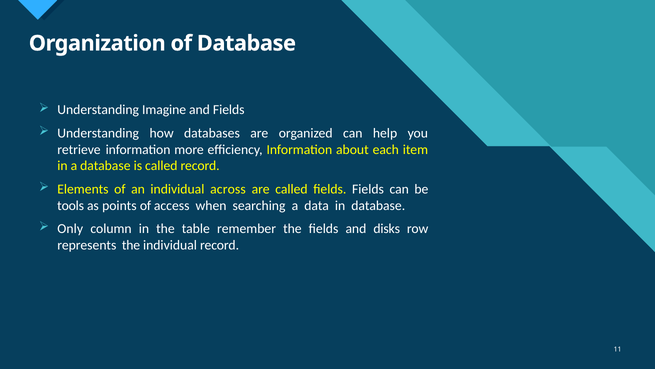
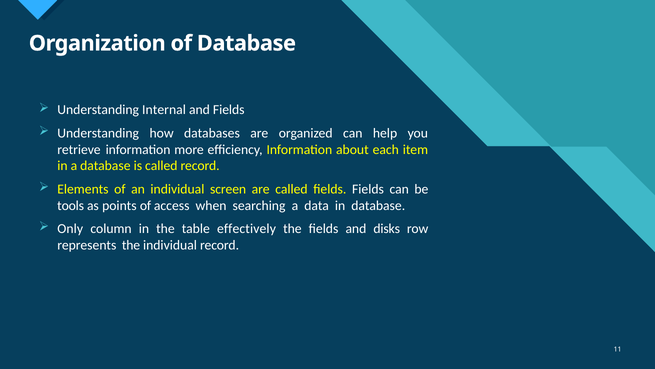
Imagine: Imagine -> Internal
across: across -> screen
remember: remember -> effectively
